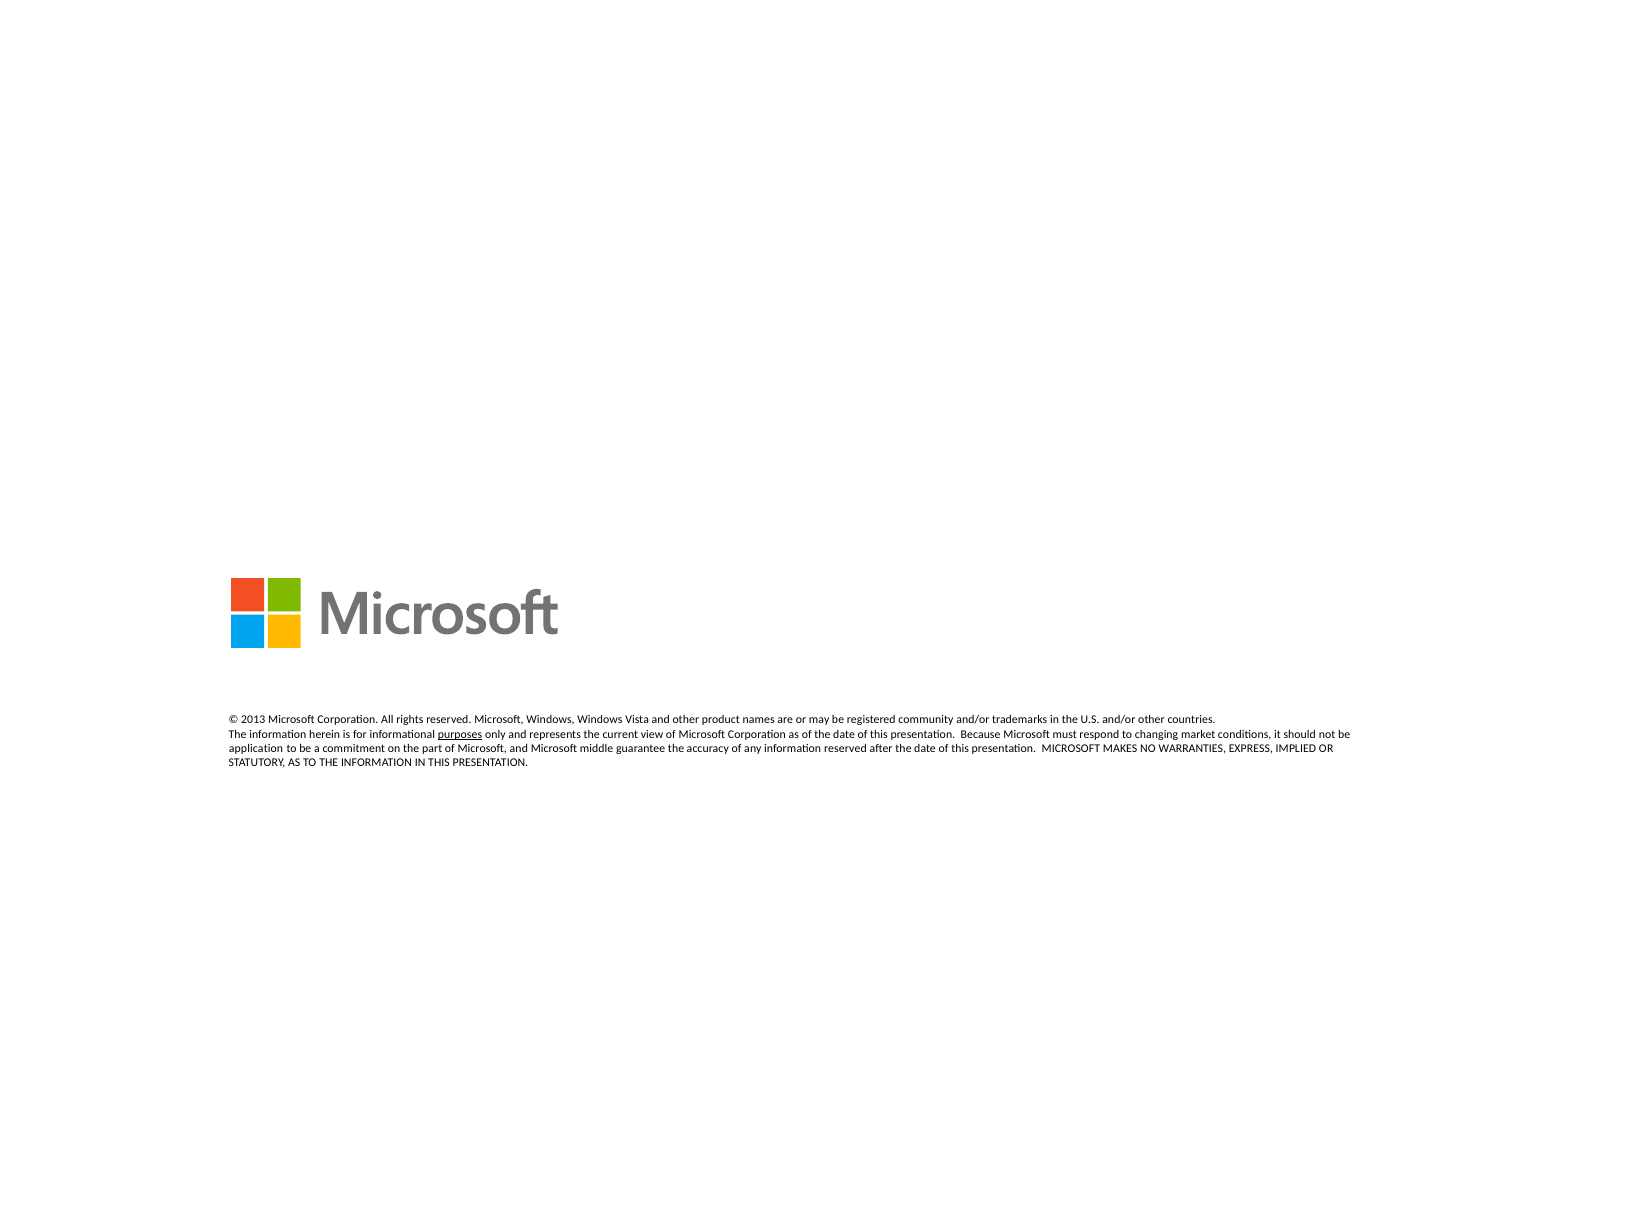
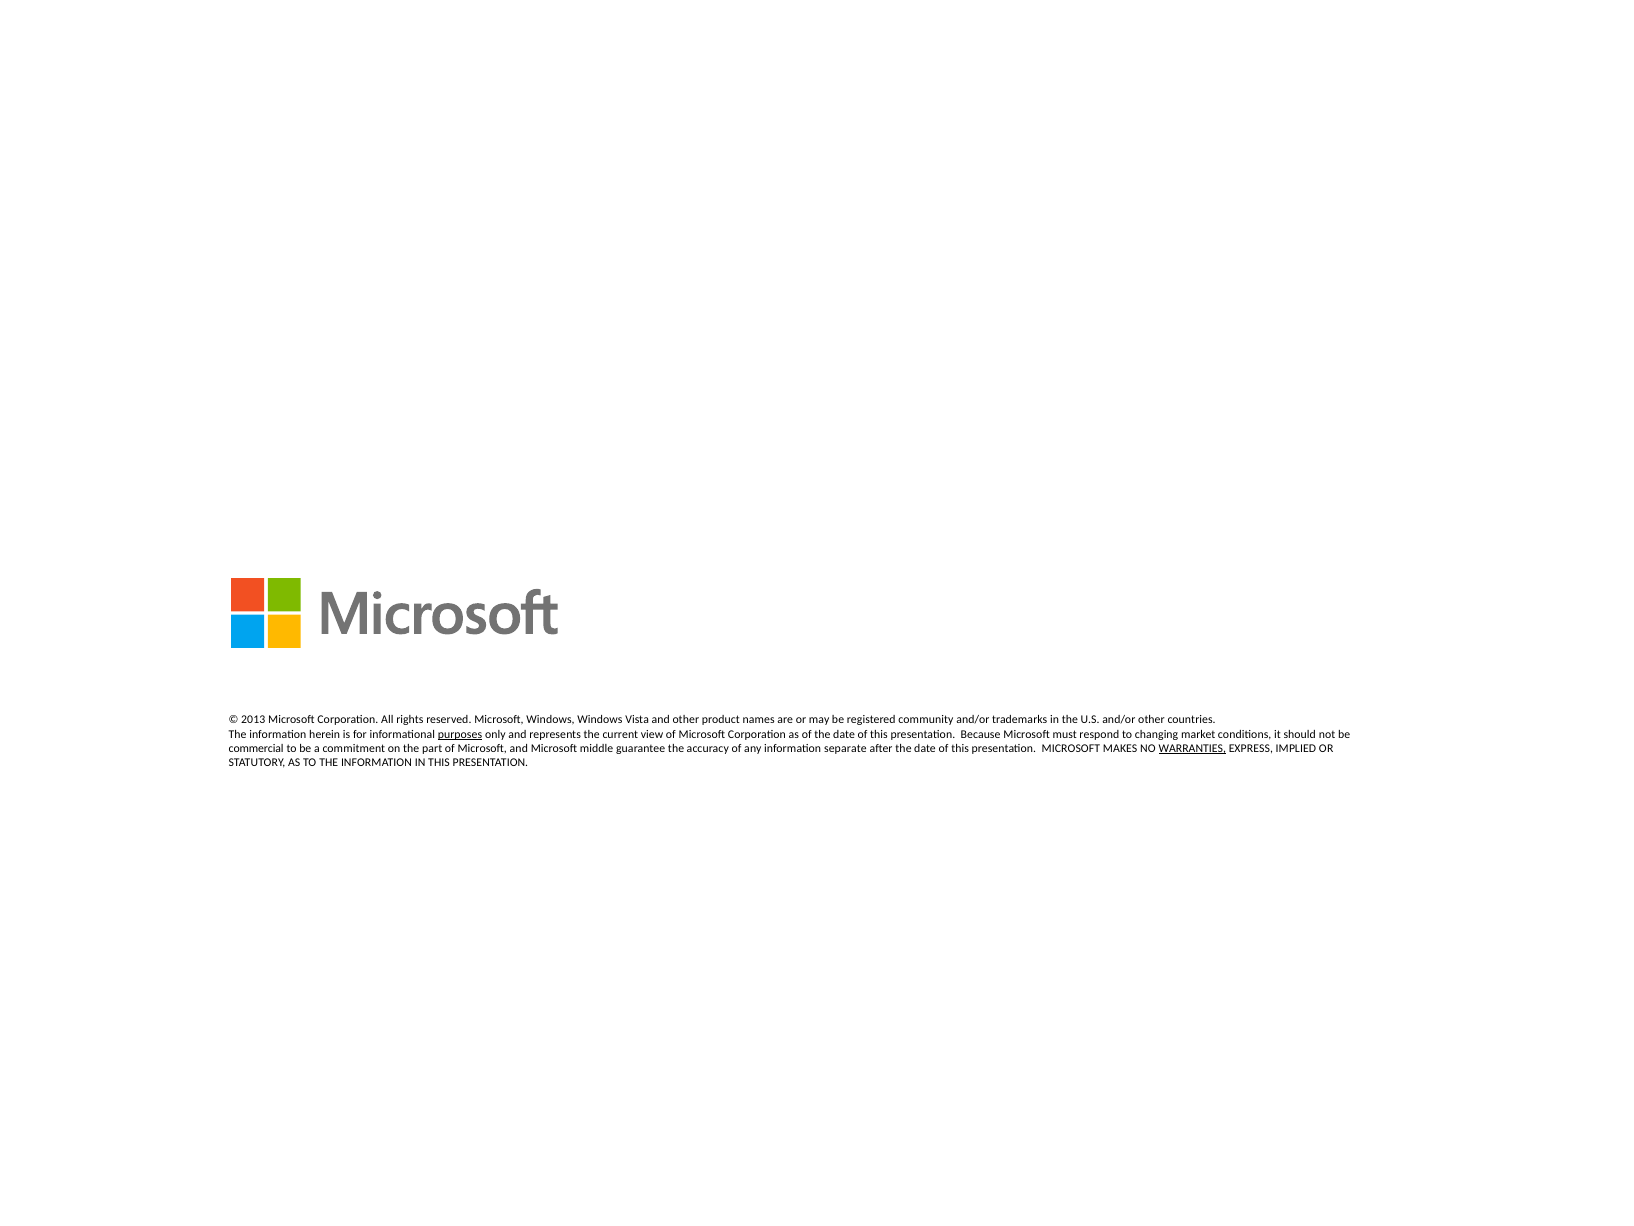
application: application -> commercial
information reserved: reserved -> separate
WARRANTIES underline: none -> present
